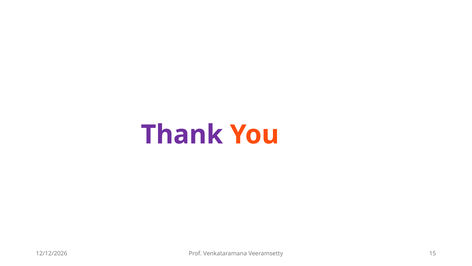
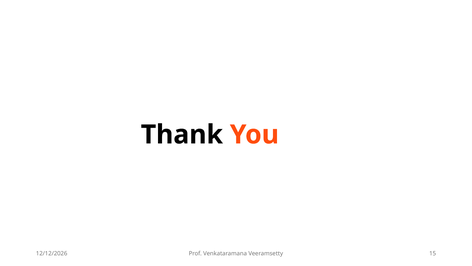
Thank colour: purple -> black
